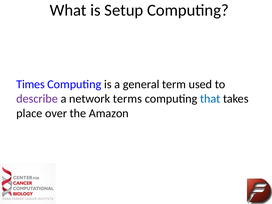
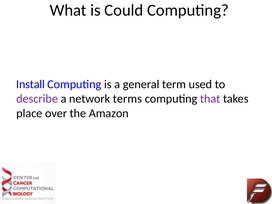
Setup: Setup -> Could
Times: Times -> Install
that colour: blue -> purple
